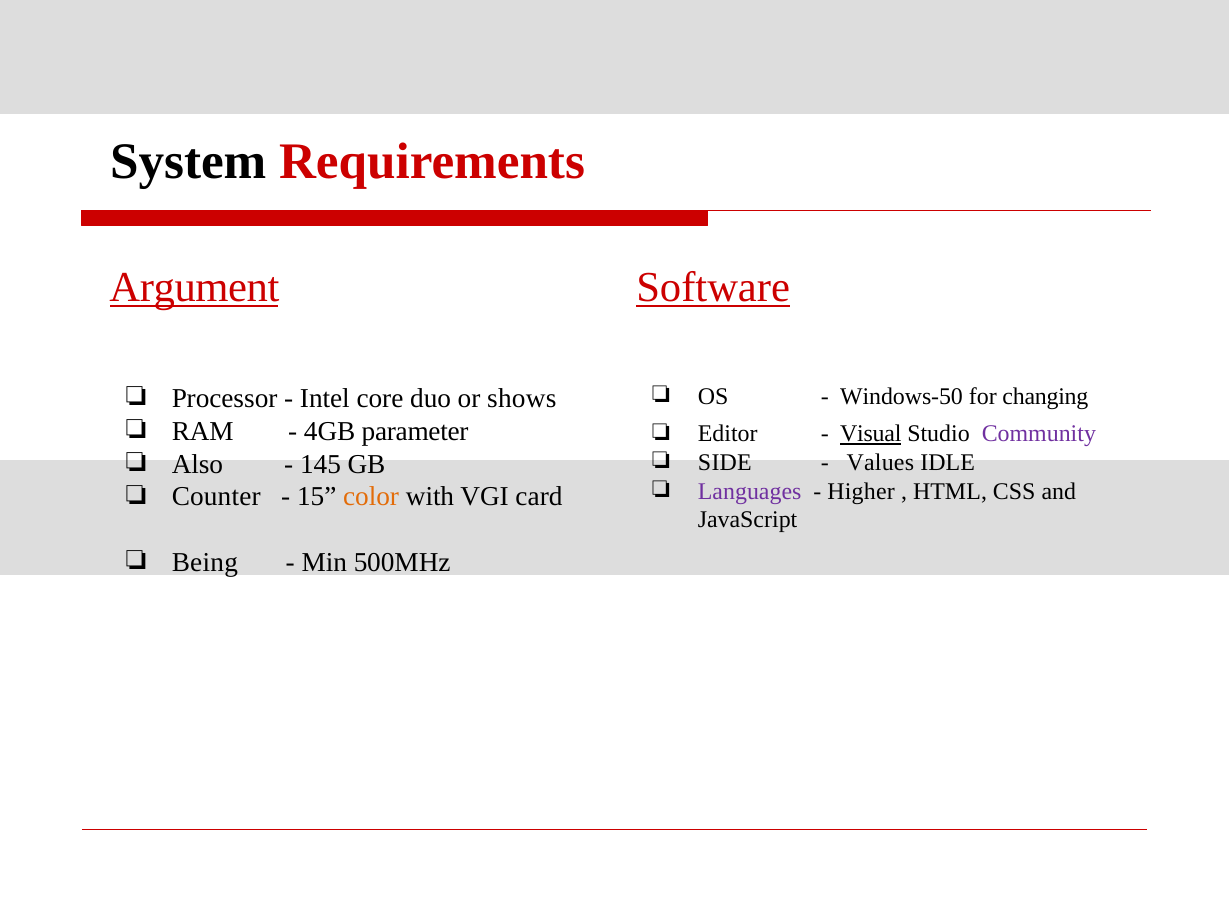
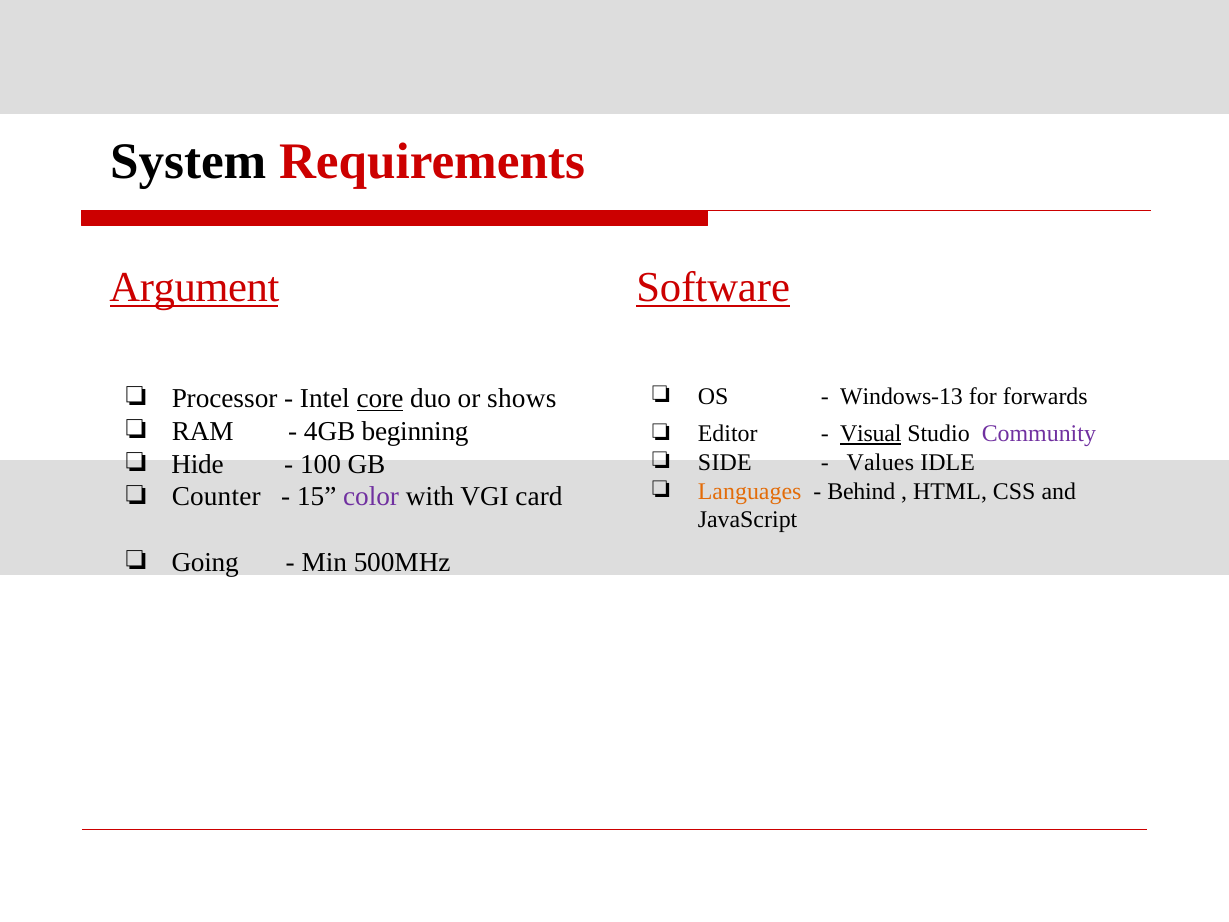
Windows-50: Windows-50 -> Windows-13
changing: changing -> forwards
core underline: none -> present
parameter: parameter -> beginning
Also: Also -> Hide
145: 145 -> 100
Languages colour: purple -> orange
Higher: Higher -> Behind
color colour: orange -> purple
Being: Being -> Going
